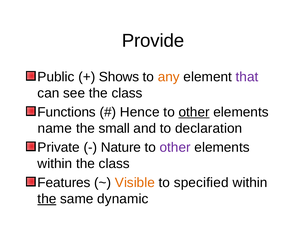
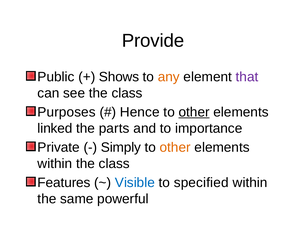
Functions: Functions -> Purposes
name: name -> linked
small: small -> parts
declaration: declaration -> importance
Nature: Nature -> Simply
other at (175, 148) colour: purple -> orange
Visible colour: orange -> blue
the at (47, 199) underline: present -> none
dynamic: dynamic -> powerful
